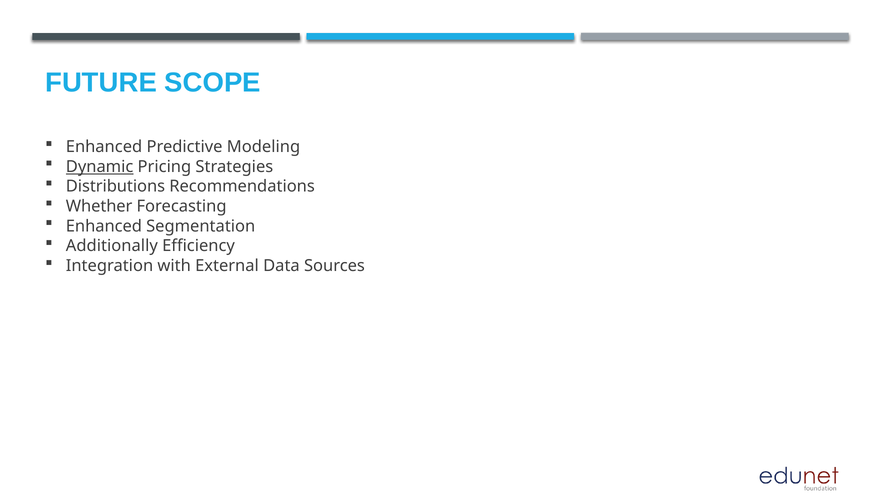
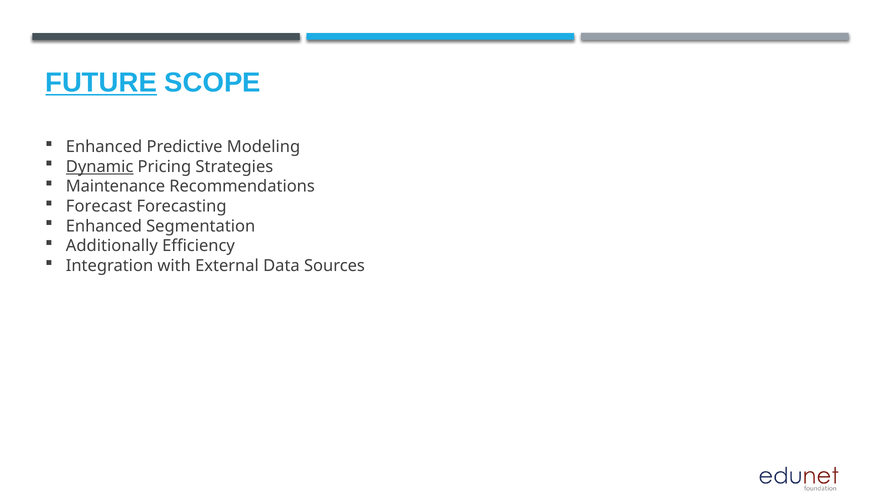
FUTURE underline: none -> present
Distributions: Distributions -> Maintenance
Whether: Whether -> Forecast
